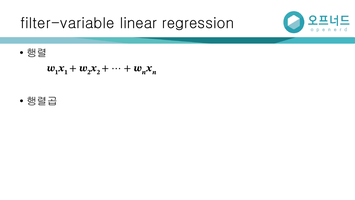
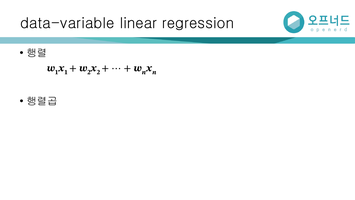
filter-variable: filter-variable -> data-variable
